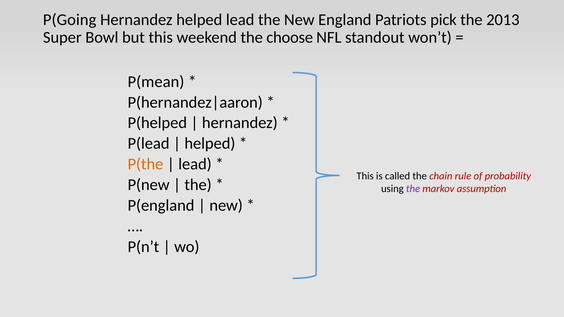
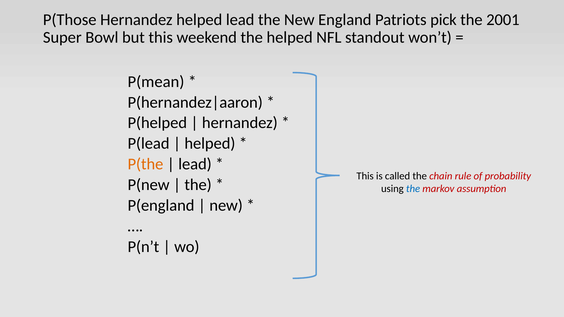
P(Going: P(Going -> P(Those
2013: 2013 -> 2001
the choose: choose -> helped
the at (413, 189) colour: purple -> blue
